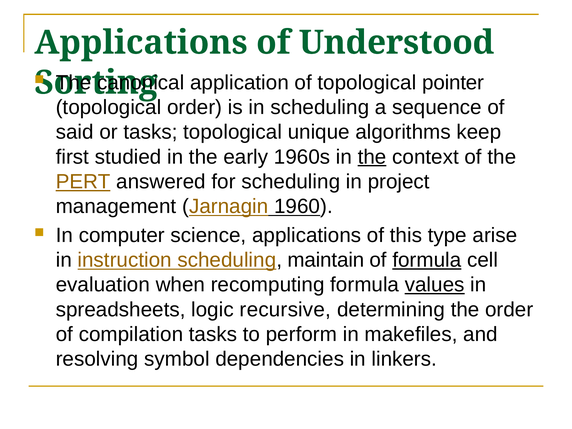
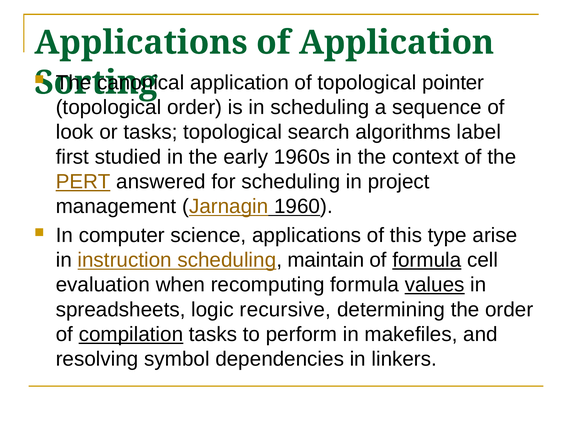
of Understood: Understood -> Application
said: said -> look
unique: unique -> search
keep: keep -> label
the at (372, 157) underline: present -> none
compilation underline: none -> present
